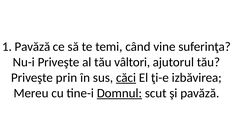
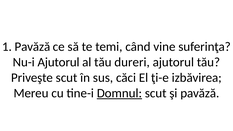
Nu-i Priveşte: Priveşte -> Ajutorul
vâltori: vâltori -> dureri
Priveşte prin: prin -> scut
căci underline: present -> none
